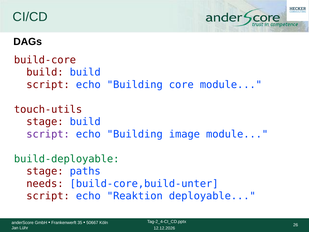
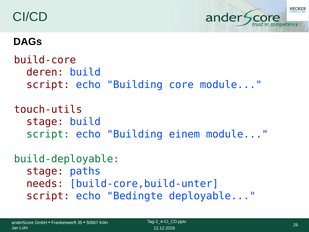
build at (45, 72): build -> deren
script at (48, 134) colour: purple -> green
image: image -> einem
Reaktion: Reaktion -> Bedingte
